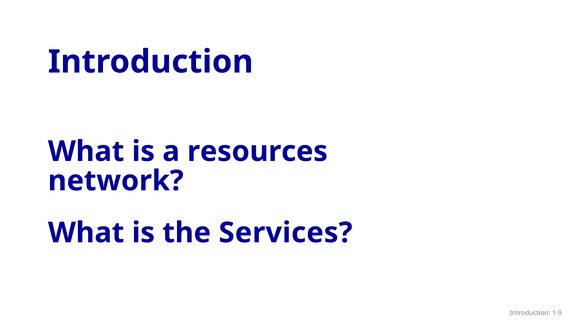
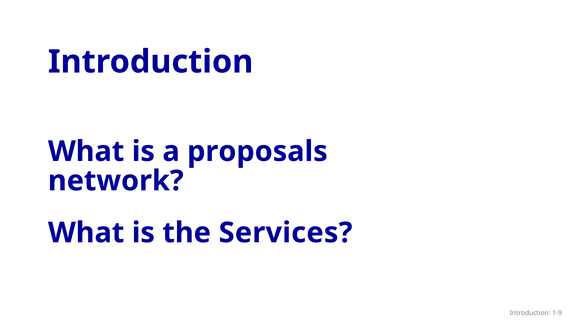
resources: resources -> proposals
